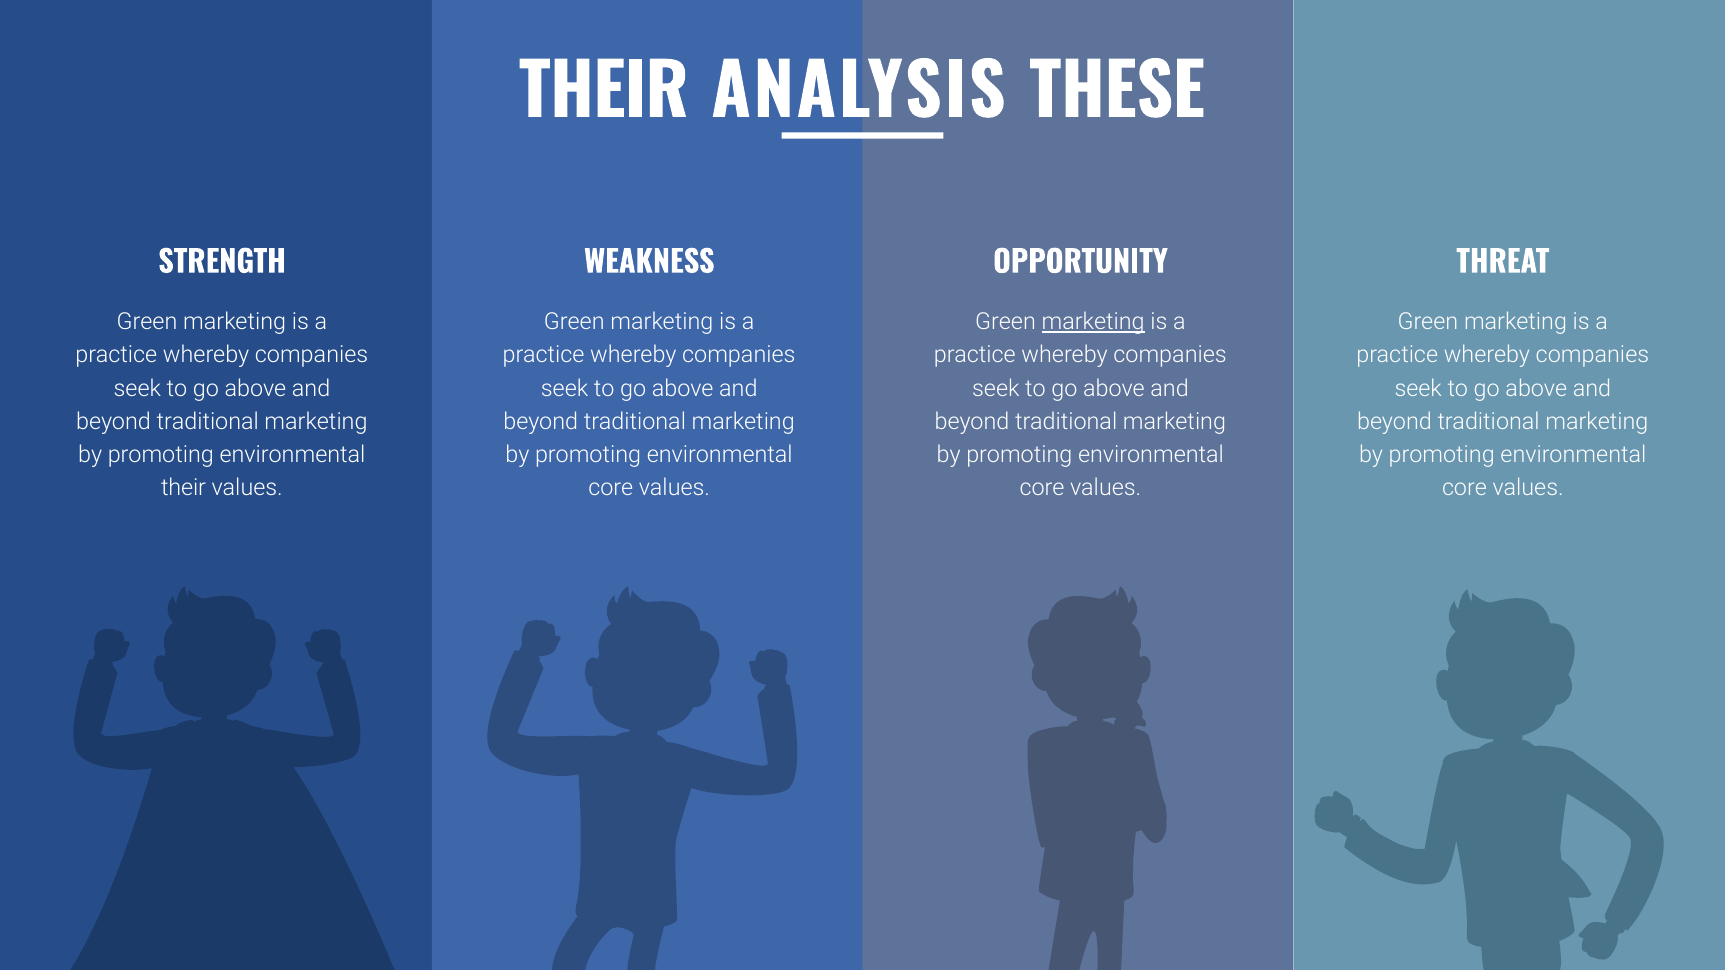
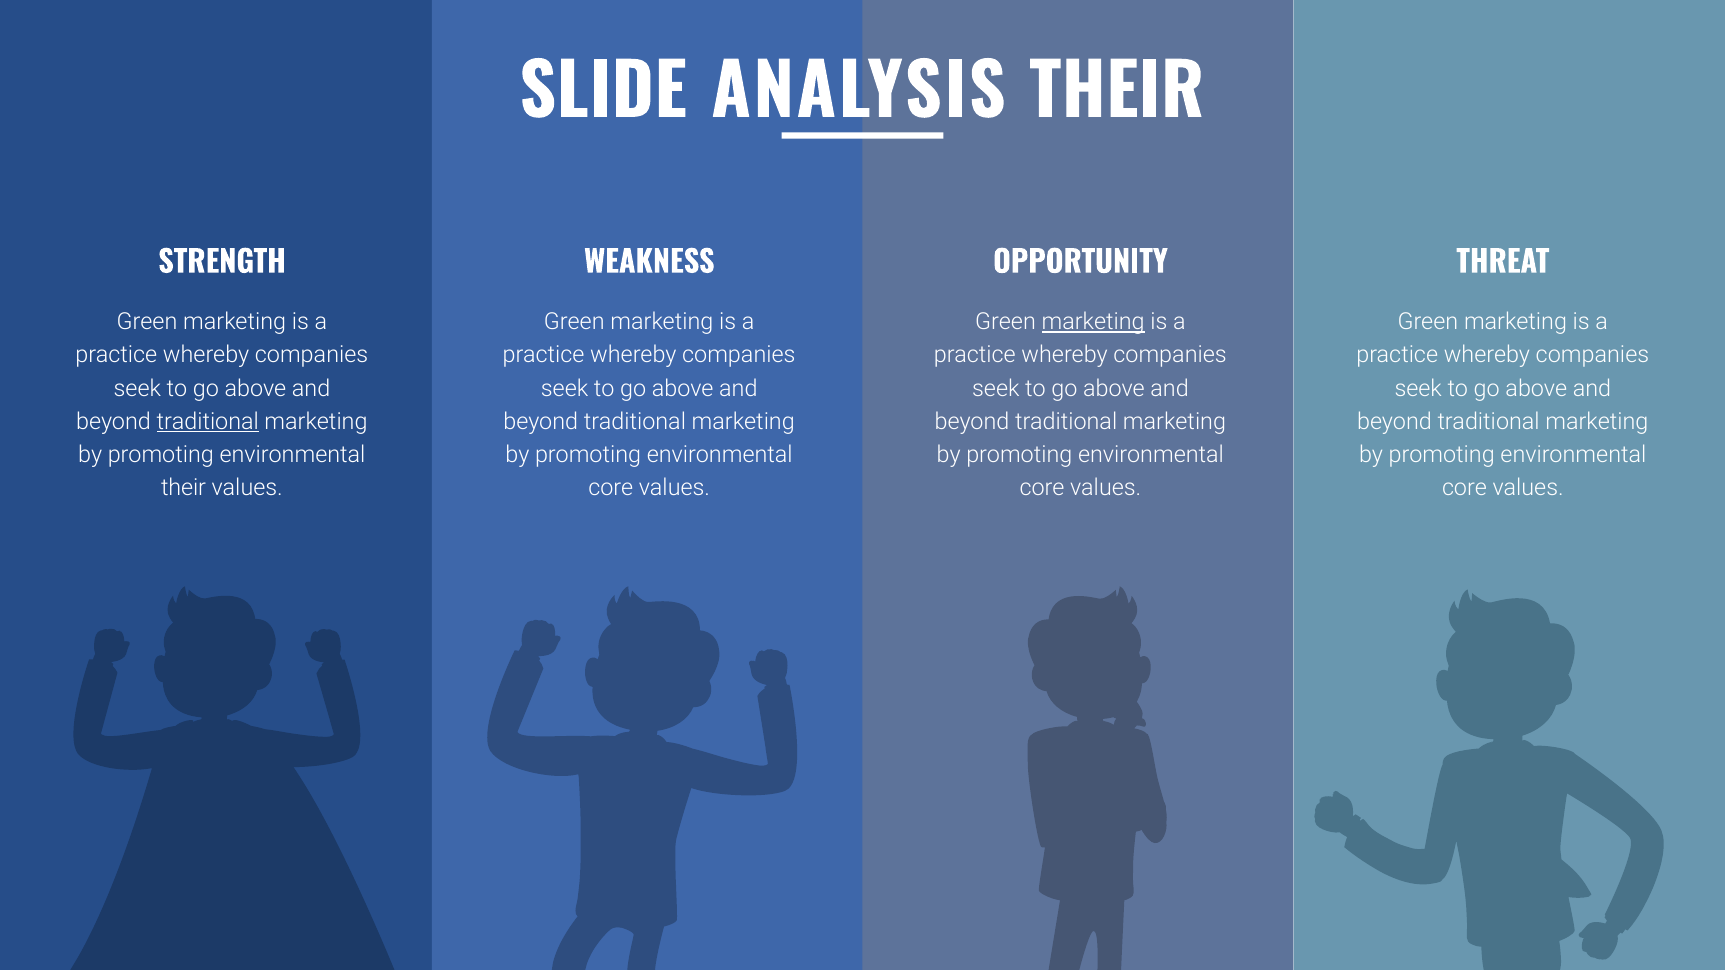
THEIR at (604, 93): THEIR -> SLIDE
ANALYSIS THESE: THESE -> THEIR
traditional at (208, 422) underline: none -> present
